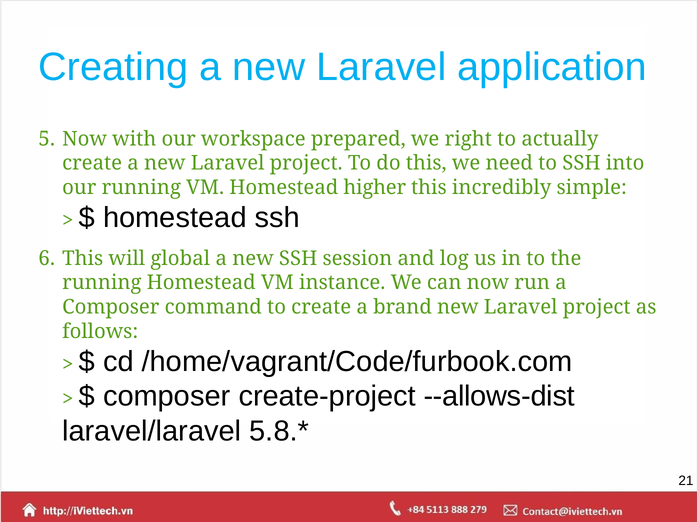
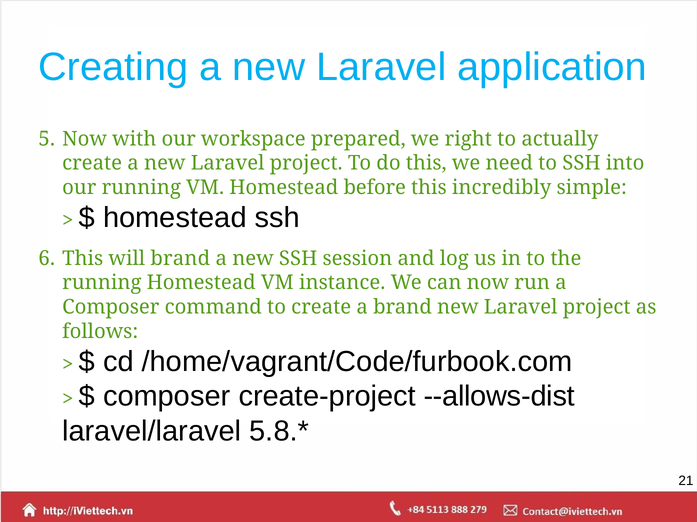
higher: higher -> before
will global: global -> brand
